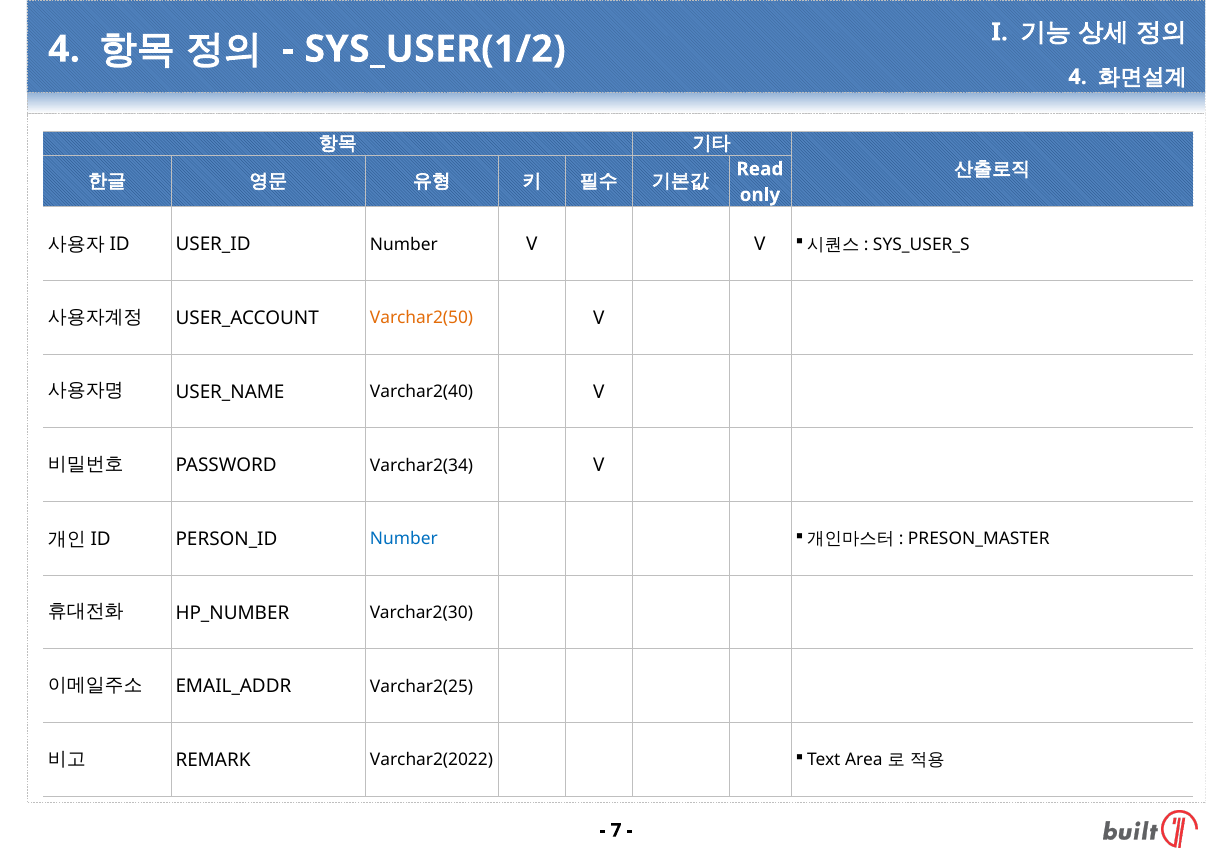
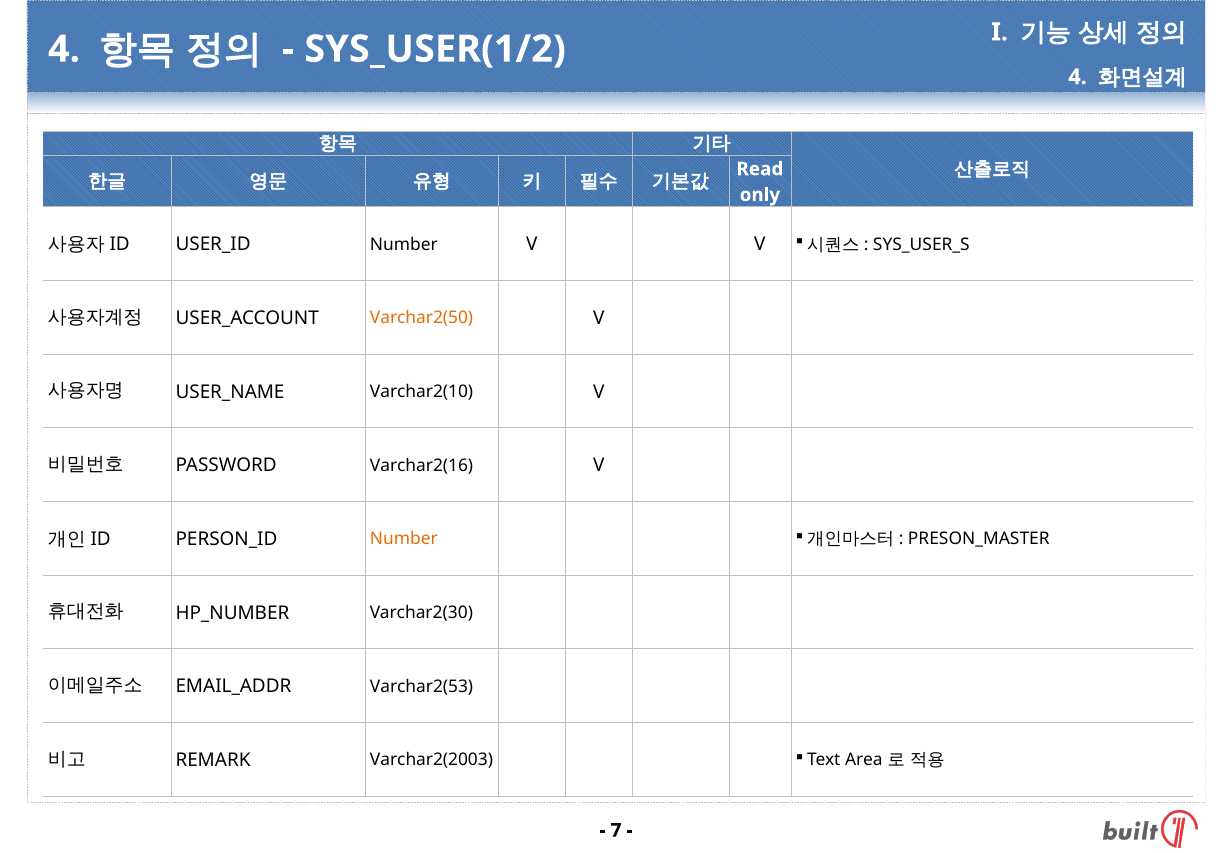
Varchar2(40: Varchar2(40 -> Varchar2(10
Varchar2(34: Varchar2(34 -> Varchar2(16
Number at (404, 539) colour: blue -> orange
Varchar2(25: Varchar2(25 -> Varchar2(53
Varchar2(2022: Varchar2(2022 -> Varchar2(2003
